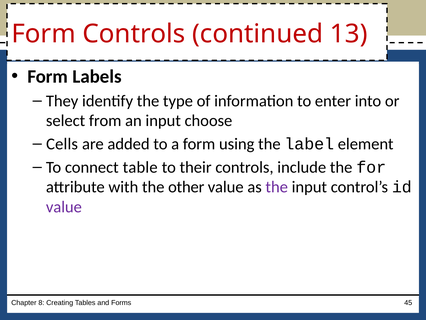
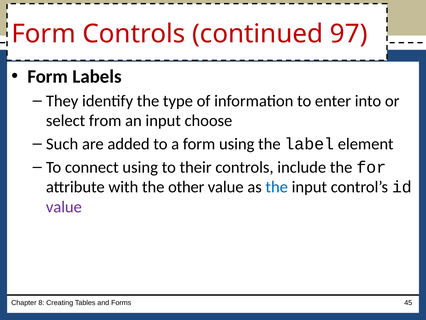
13: 13 -> 97
Cells: Cells -> Such
connect table: table -> using
the at (277, 187) colour: purple -> blue
